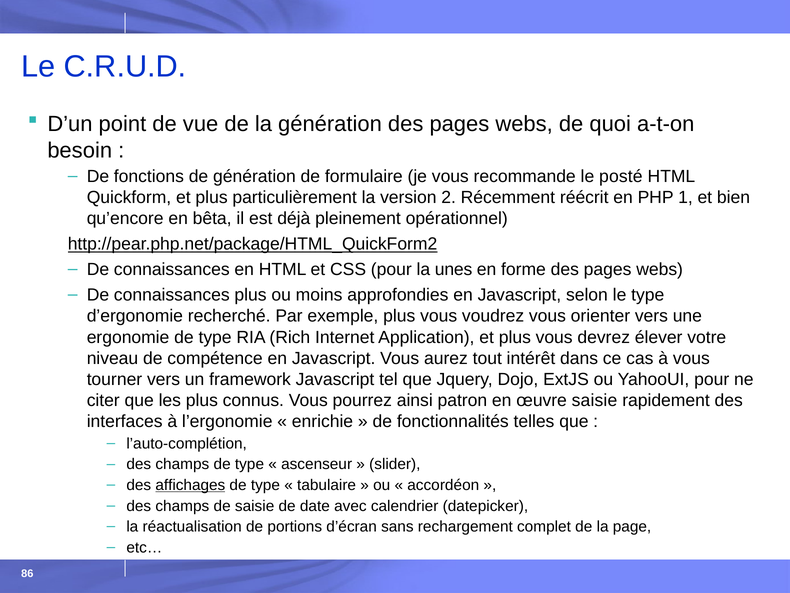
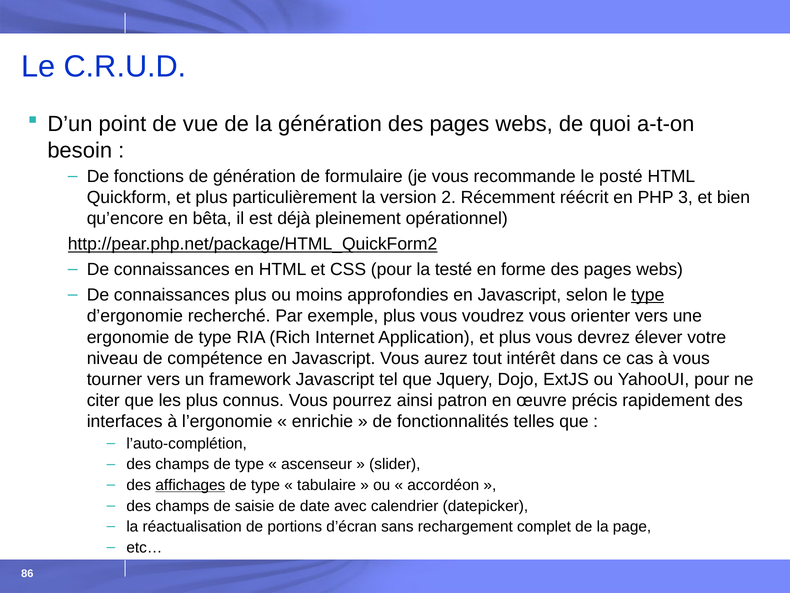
1: 1 -> 3
unes: unes -> testé
type at (648, 295) underline: none -> present
œuvre saisie: saisie -> précis
